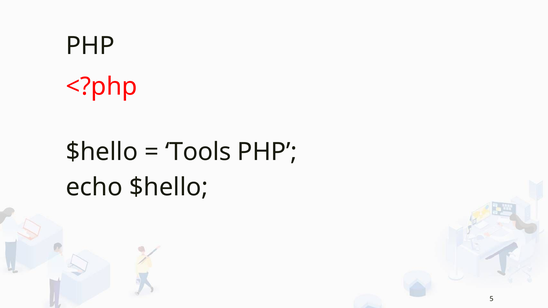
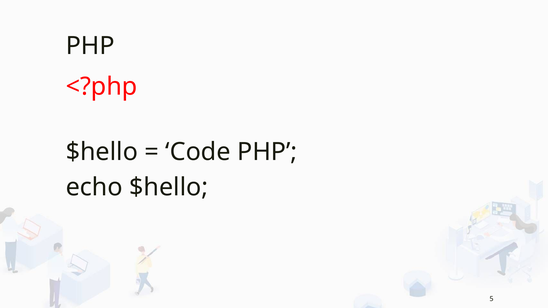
Tools: Tools -> Code
